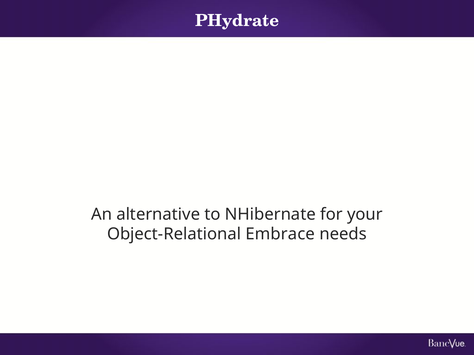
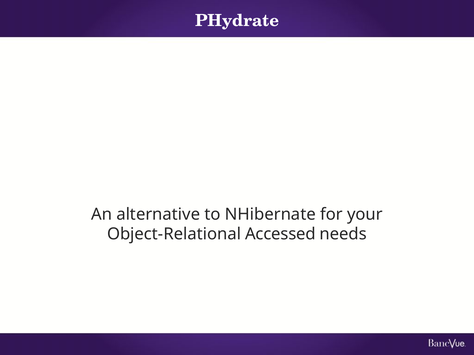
Embrace: Embrace -> Accessed
